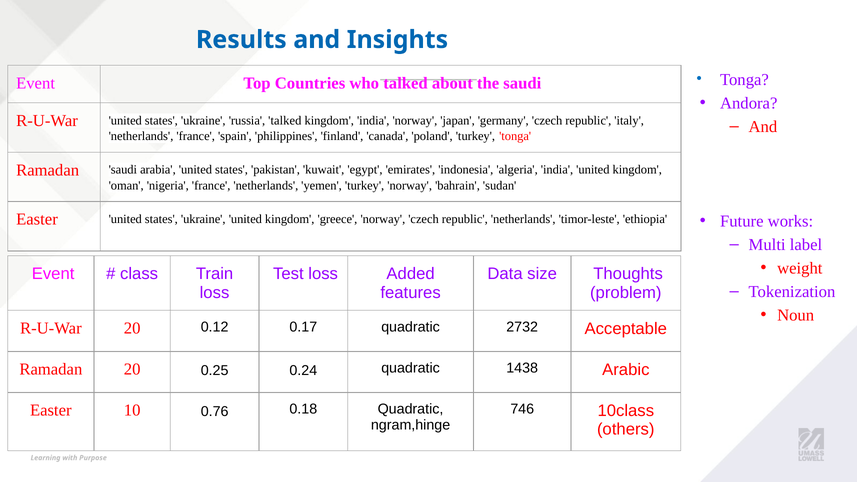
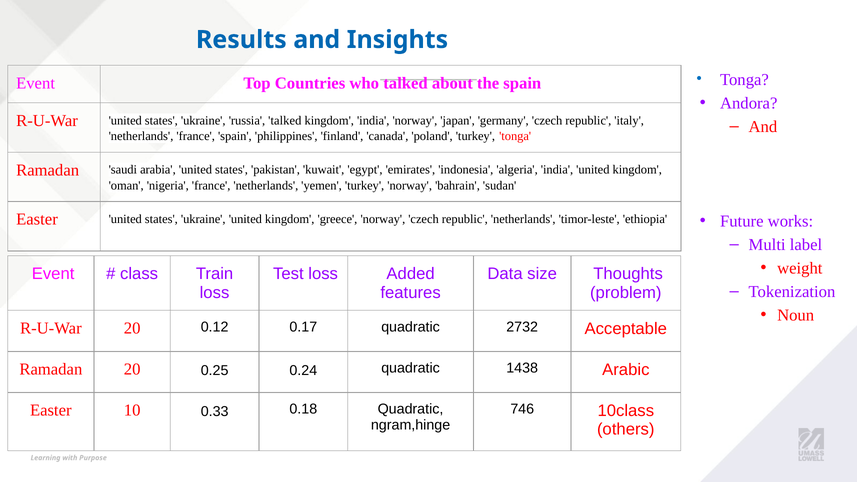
the saudi: saudi -> spain
0.76: 0.76 -> 0.33
